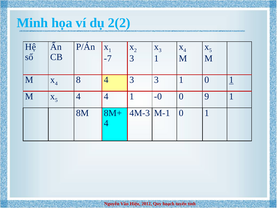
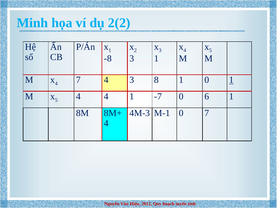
-7: -7 -> -8
4 8: 8 -> 7
3 3: 3 -> 8
-0: -0 -> -7
9: 9 -> 6
M-1 0 1: 1 -> 7
